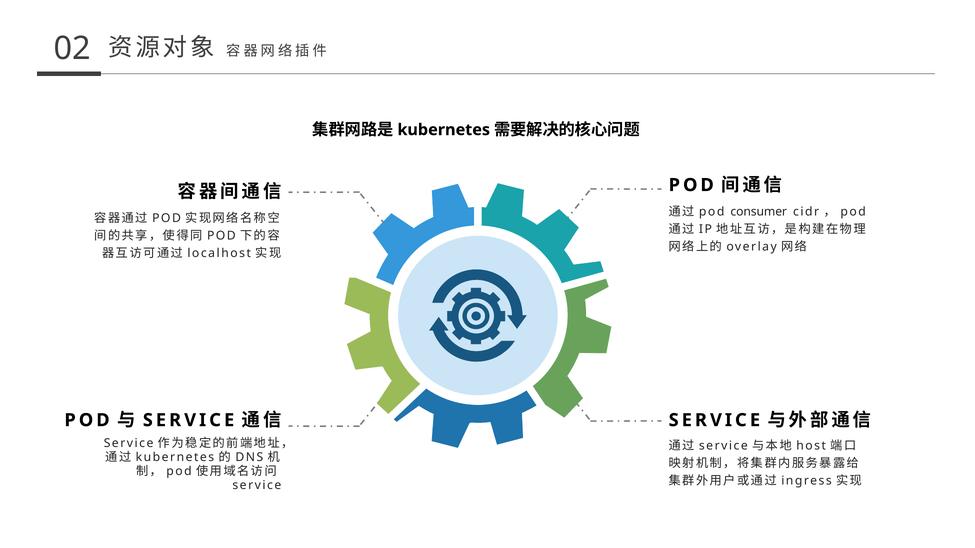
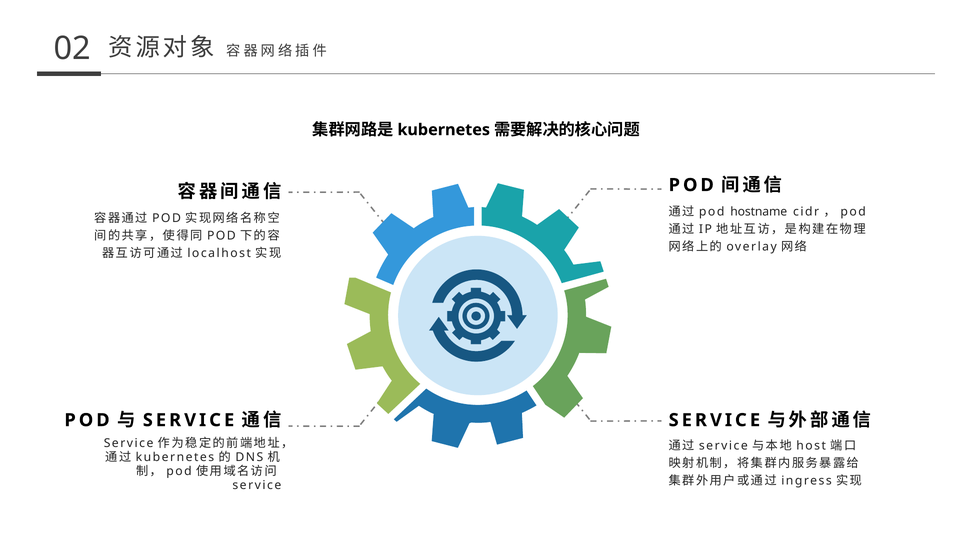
consumer: consumer -> hostname
